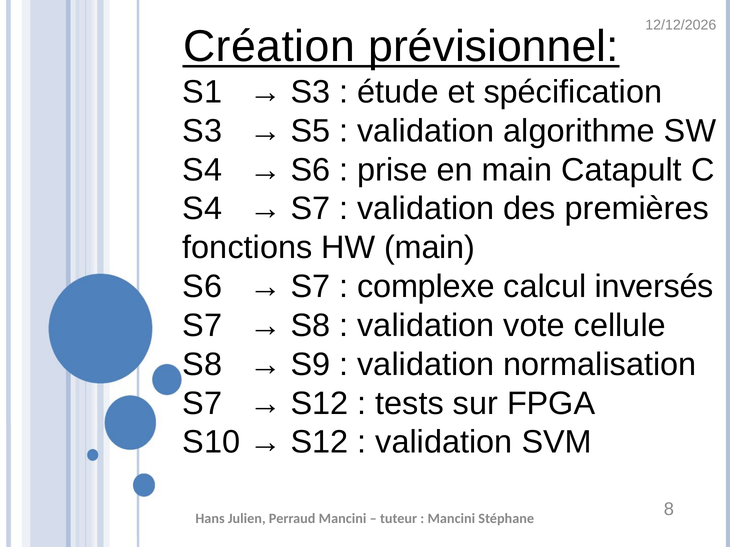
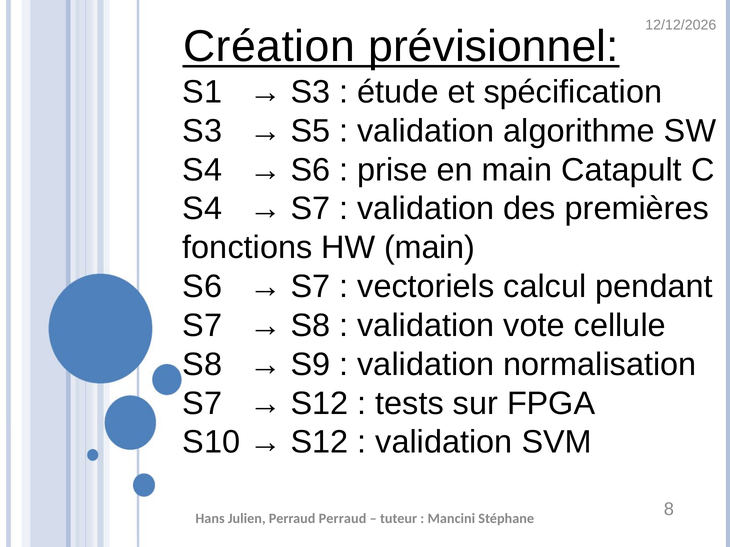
complexe: complexe -> vectoriels
inversés: inversés -> pendant
Perraud Mancini: Mancini -> Perraud
